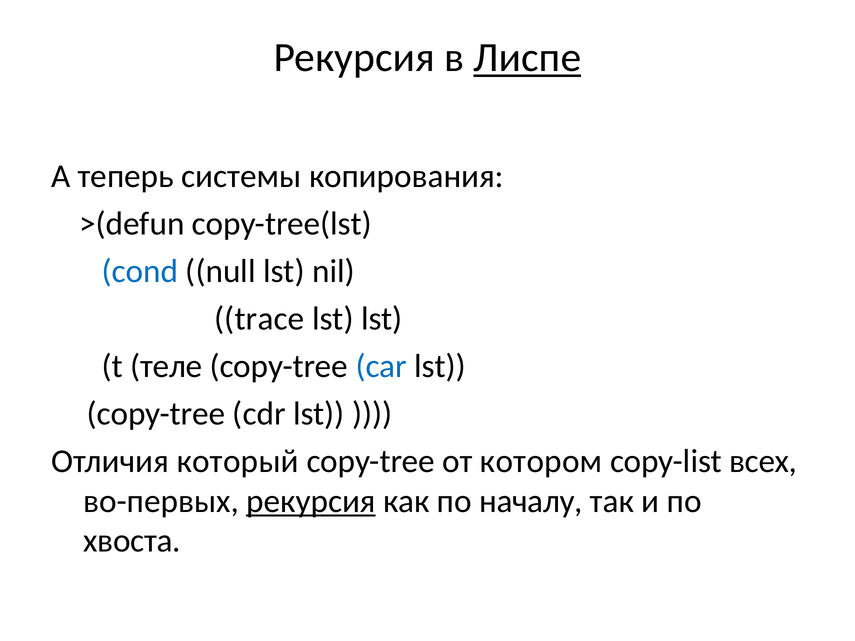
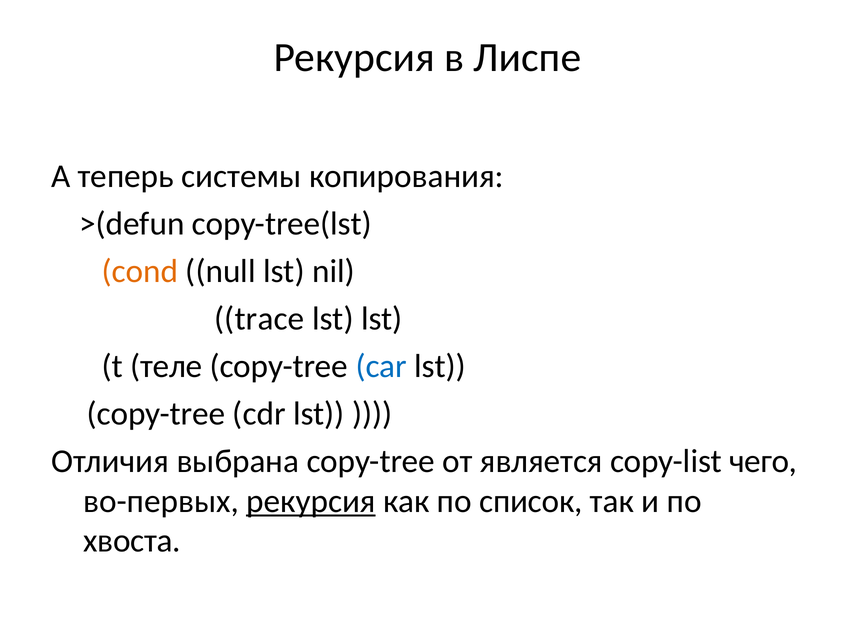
Лиспе underline: present -> none
cond colour: blue -> orange
который: который -> выбрана
котором: котором -> является
всех: всех -> чего
началу: началу -> список
